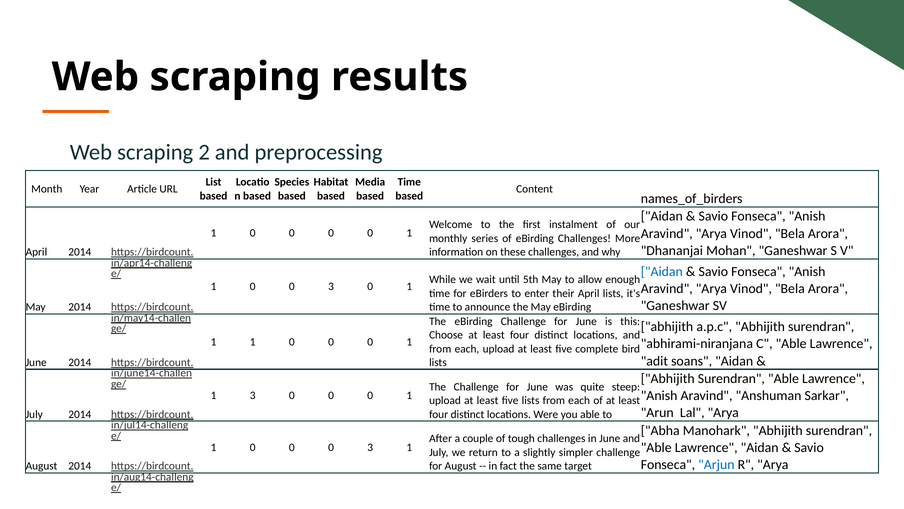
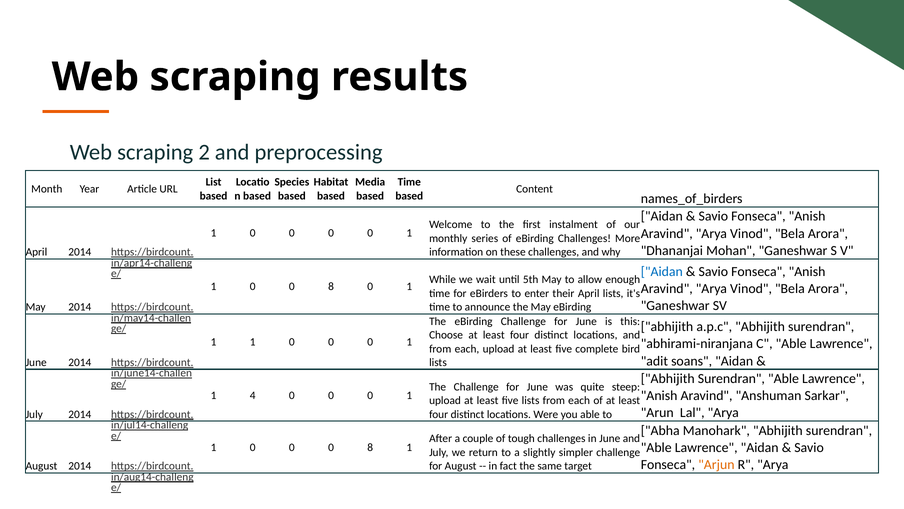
1 0 0 3: 3 -> 8
1 3: 3 -> 4
0 0 0 3: 3 -> 8
Arjun colour: blue -> orange
